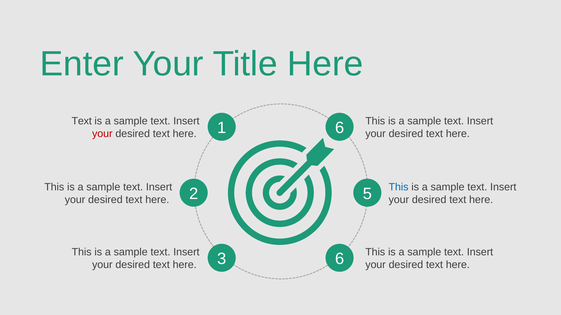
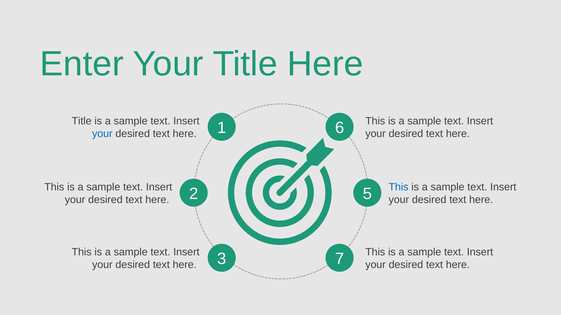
Text at (82, 121): Text -> Title
your at (102, 134) colour: red -> blue
3 6: 6 -> 7
